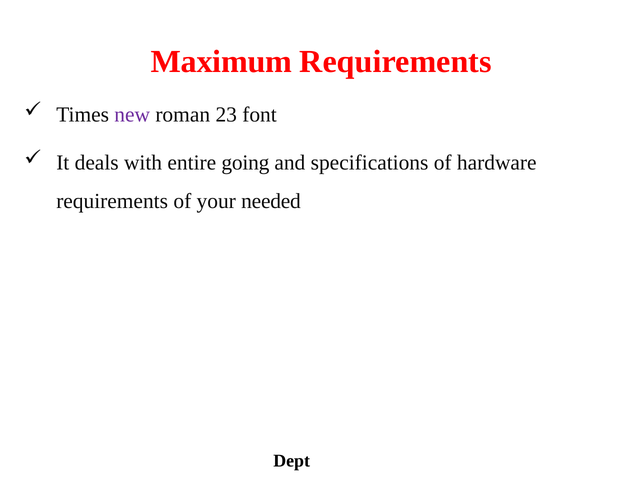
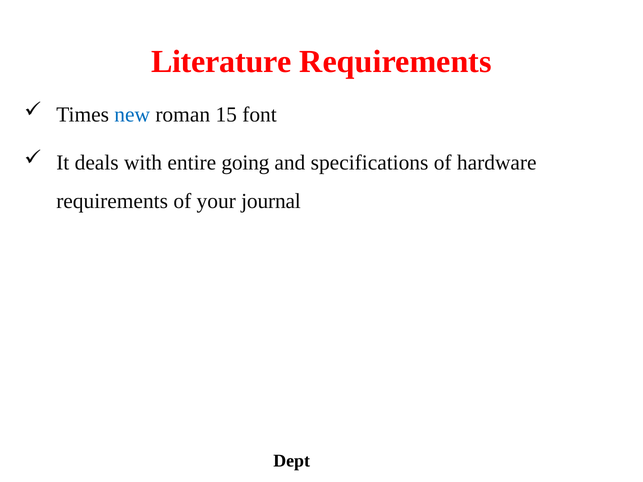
Maximum: Maximum -> Literature
new colour: purple -> blue
23: 23 -> 15
needed: needed -> journal
